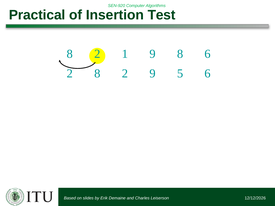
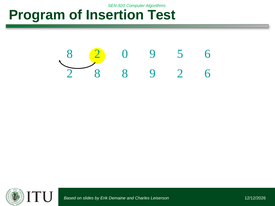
Practical: Practical -> Program
1: 1 -> 0
9 8: 8 -> 5
2 8 2: 2 -> 8
9 5: 5 -> 2
